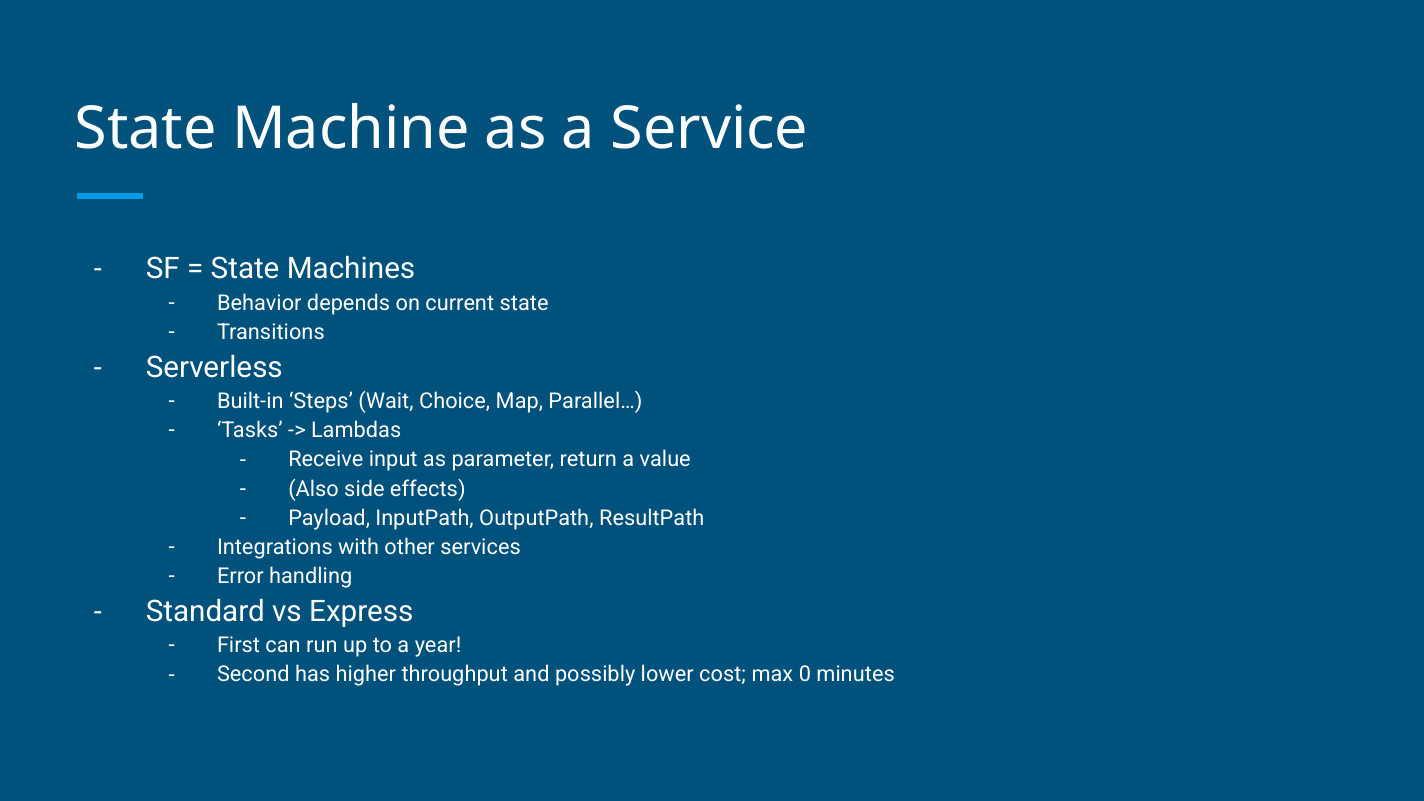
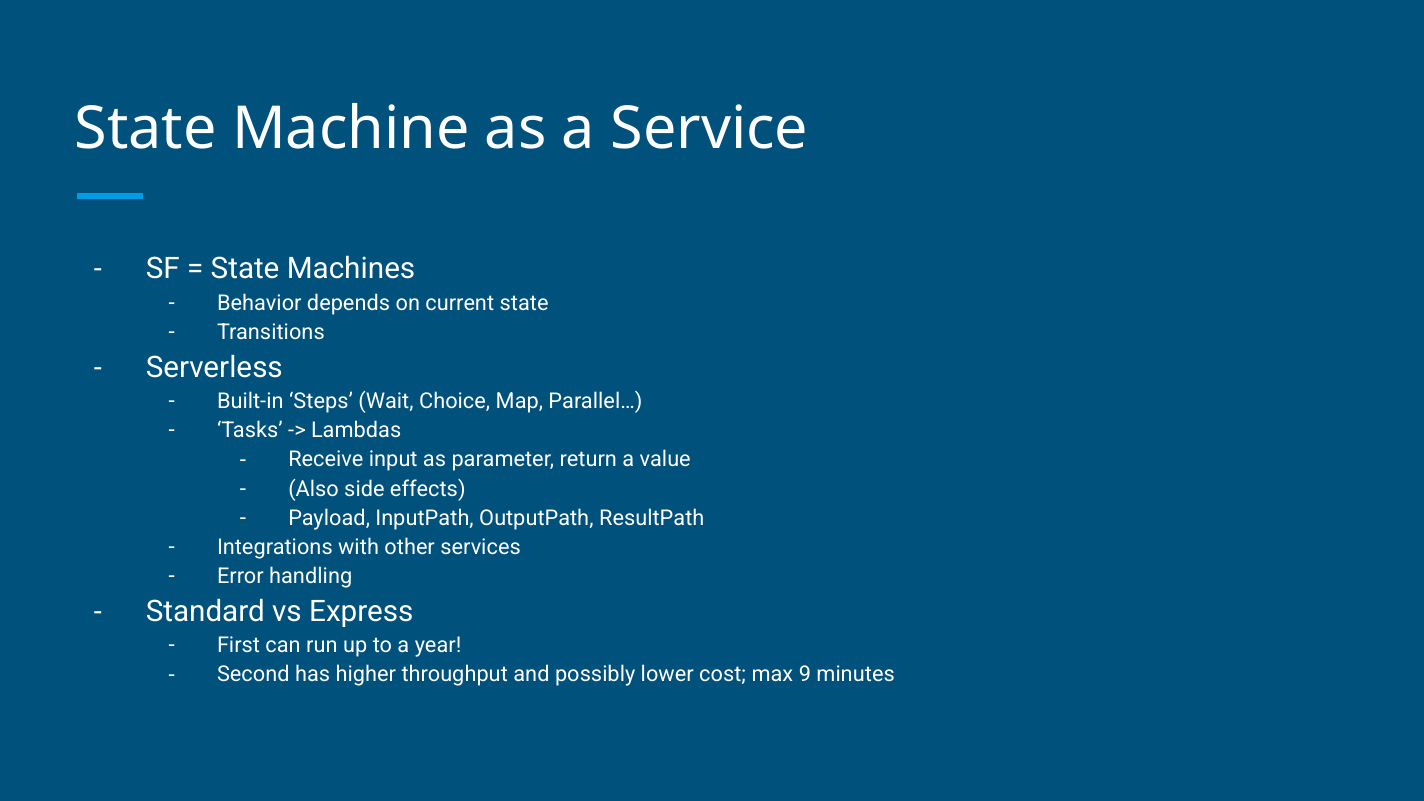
0: 0 -> 9
